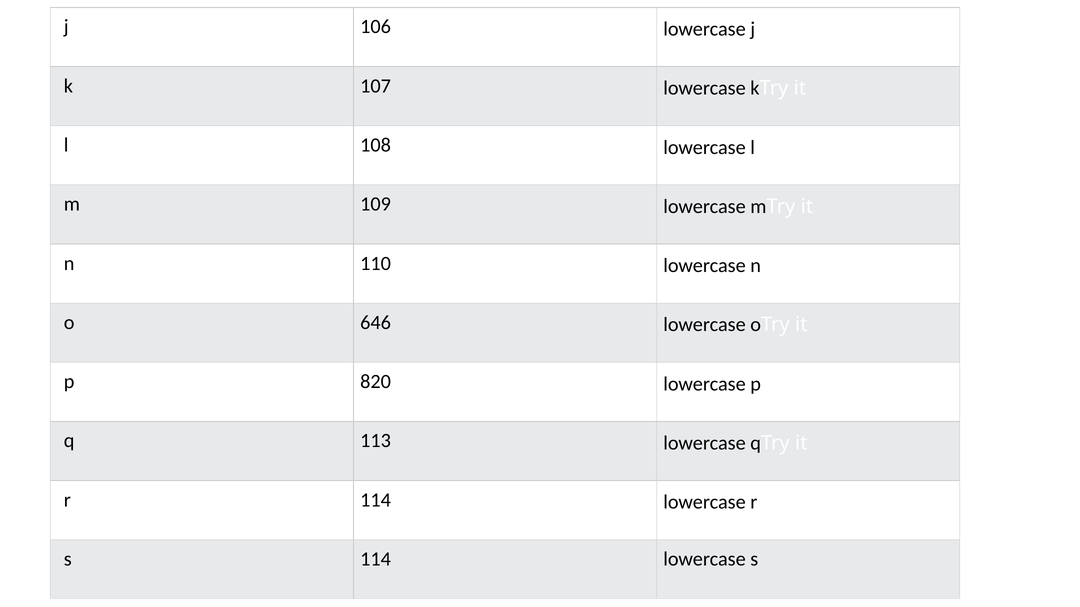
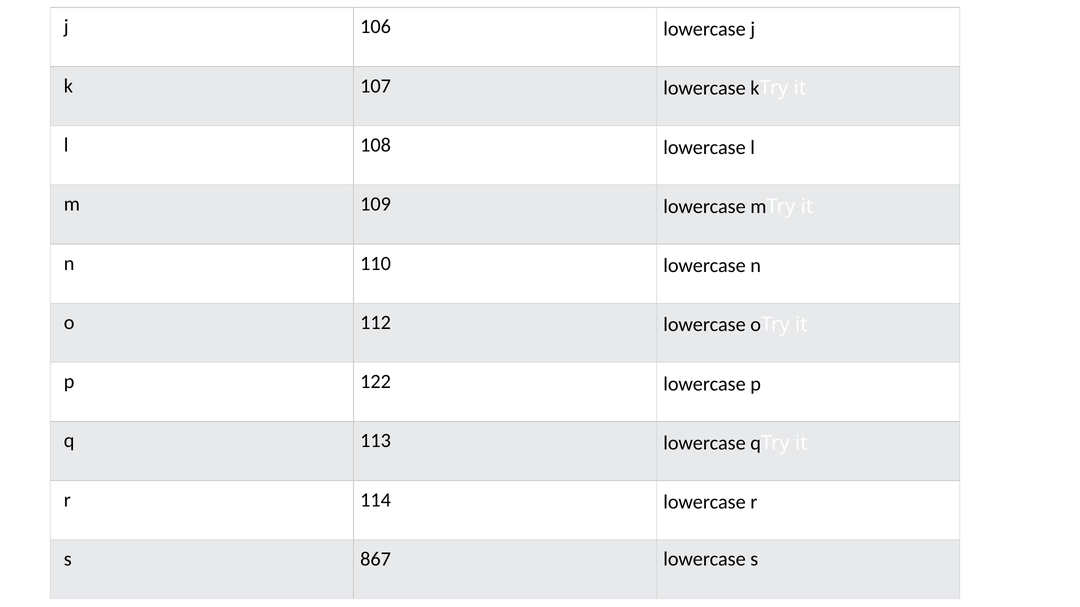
646: 646 -> 112
820: 820 -> 122
s 114: 114 -> 867
